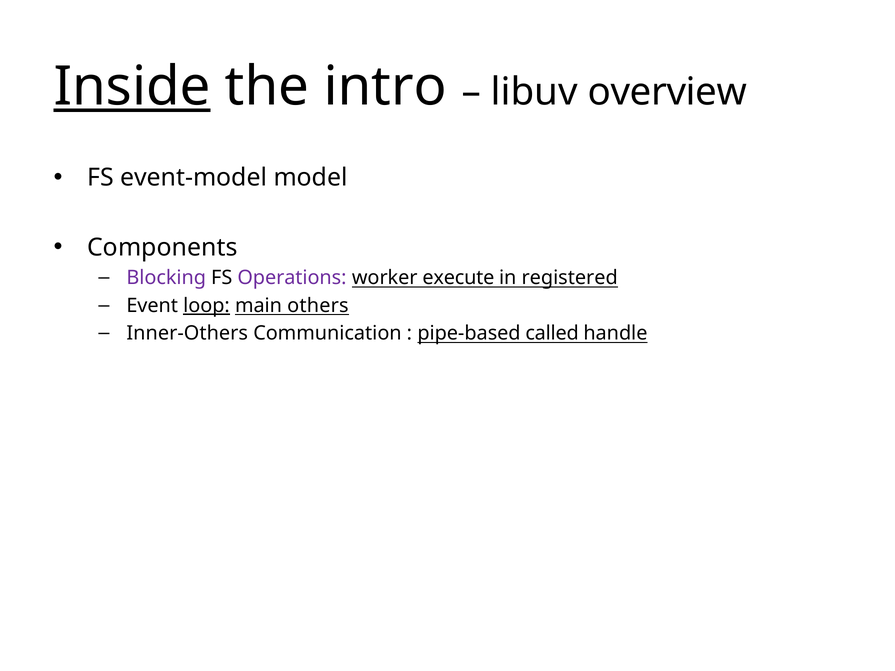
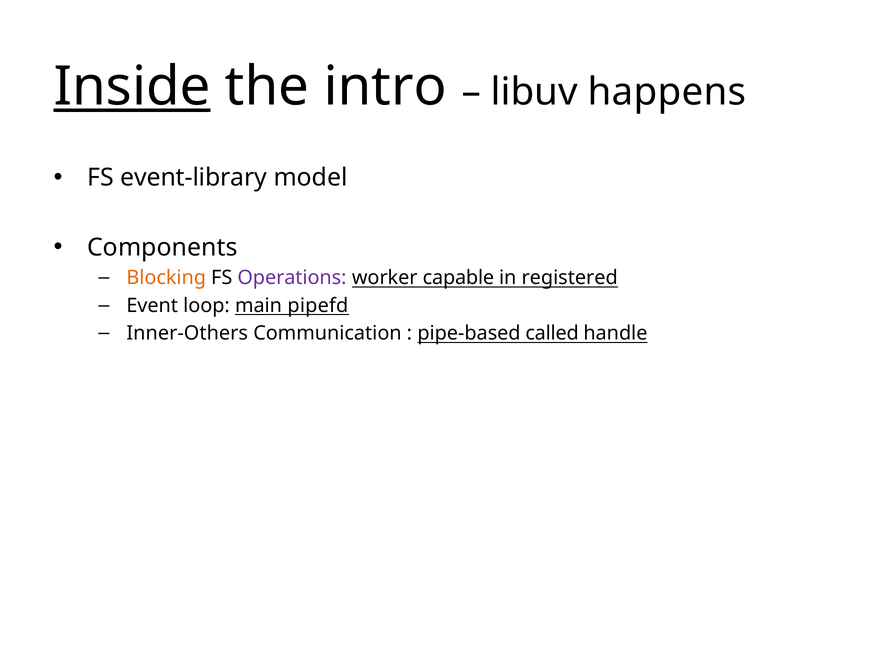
overview: overview -> happens
event-model: event-model -> event-library
Blocking colour: purple -> orange
execute: execute -> capable
loop underline: present -> none
others: others -> pipefd
